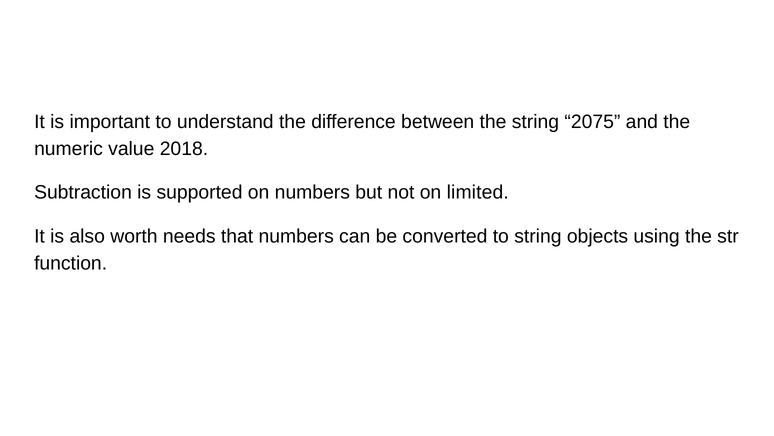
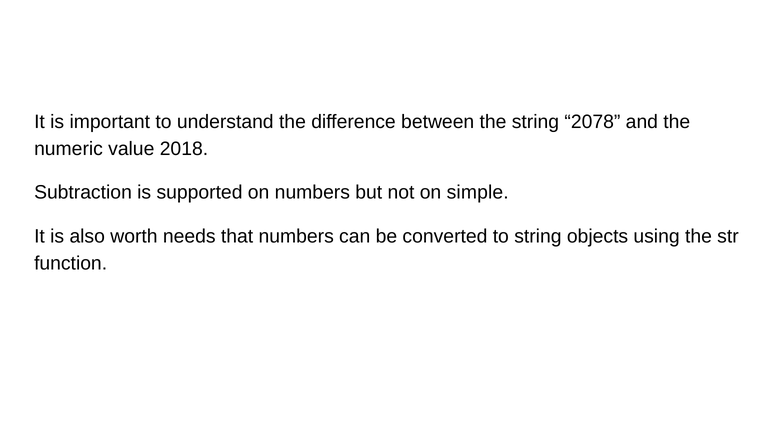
2075: 2075 -> 2078
limited: limited -> simple
